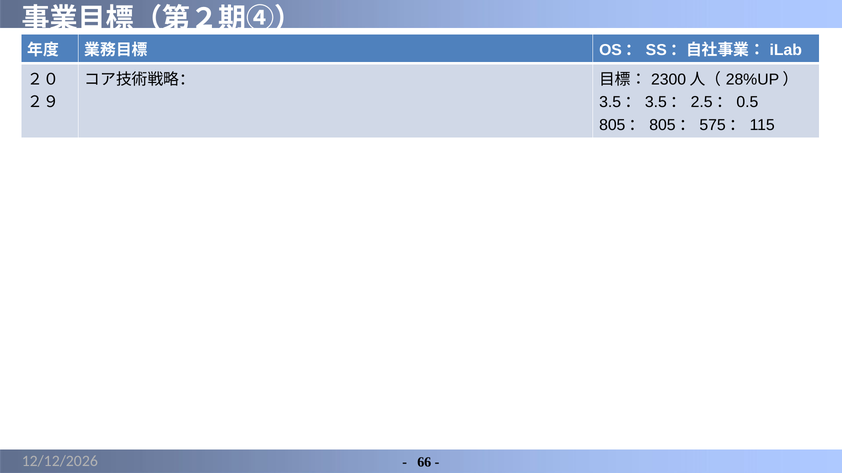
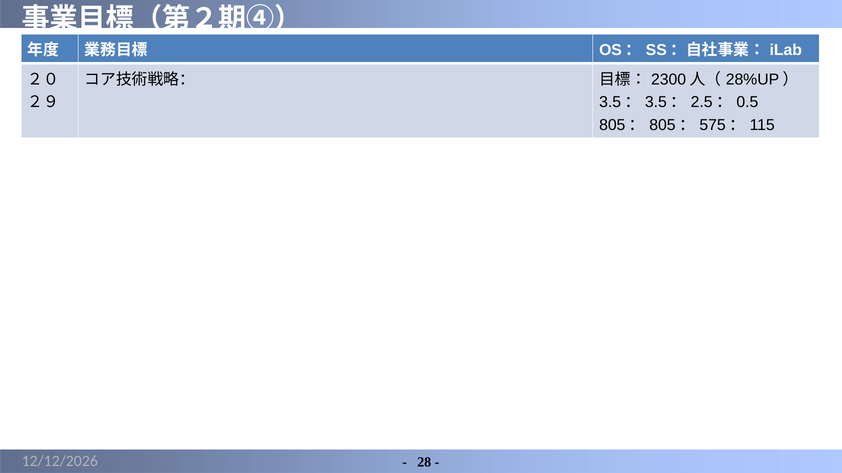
66: 66 -> 28
